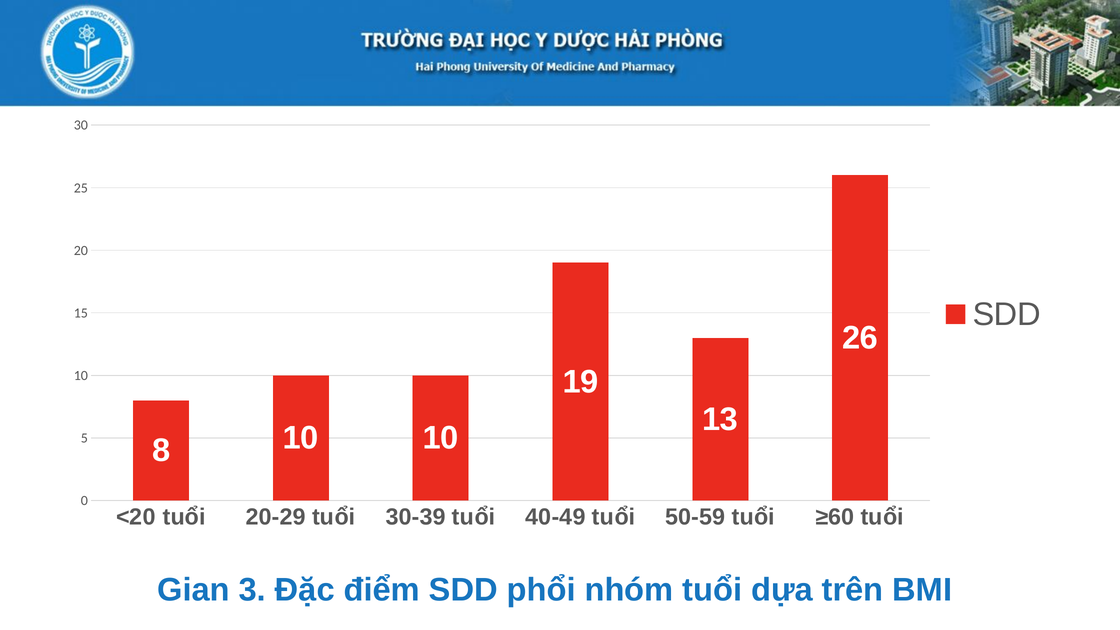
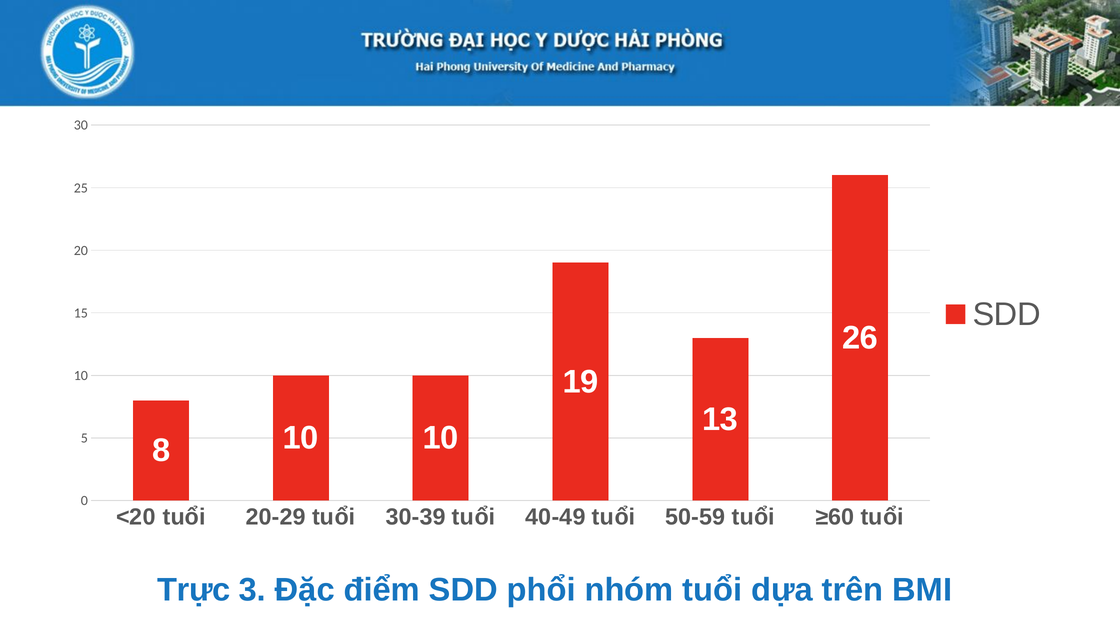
Gian: Gian -> Trực
